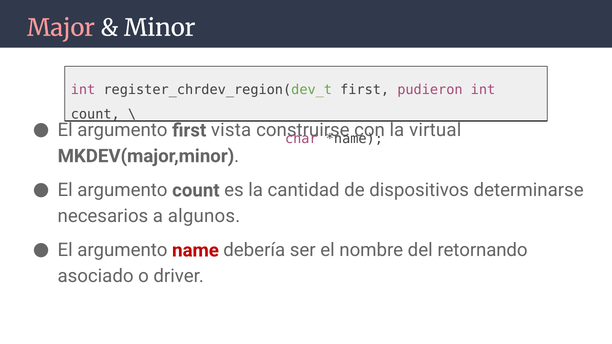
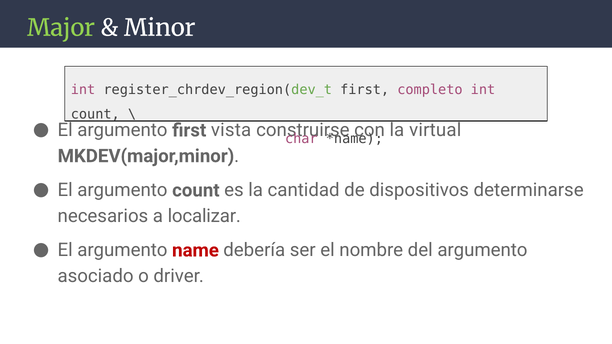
Major colour: pink -> light green
pudieron: pudieron -> completo
algunos: algunos -> localizar
del retornando: retornando -> argumento
